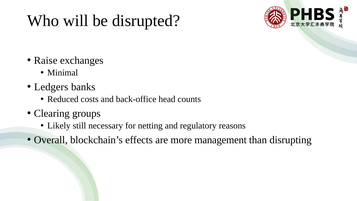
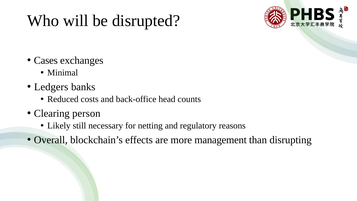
Raise: Raise -> Cases
groups: groups -> person
